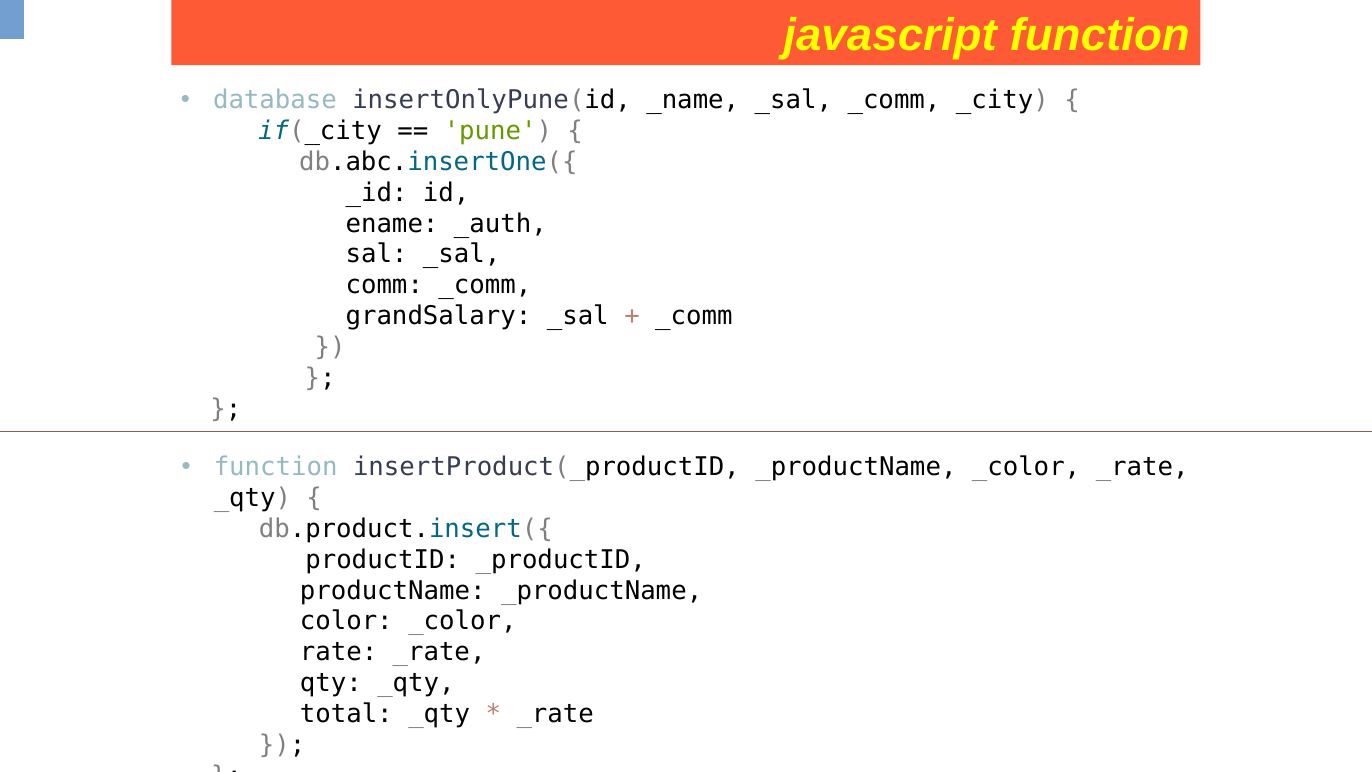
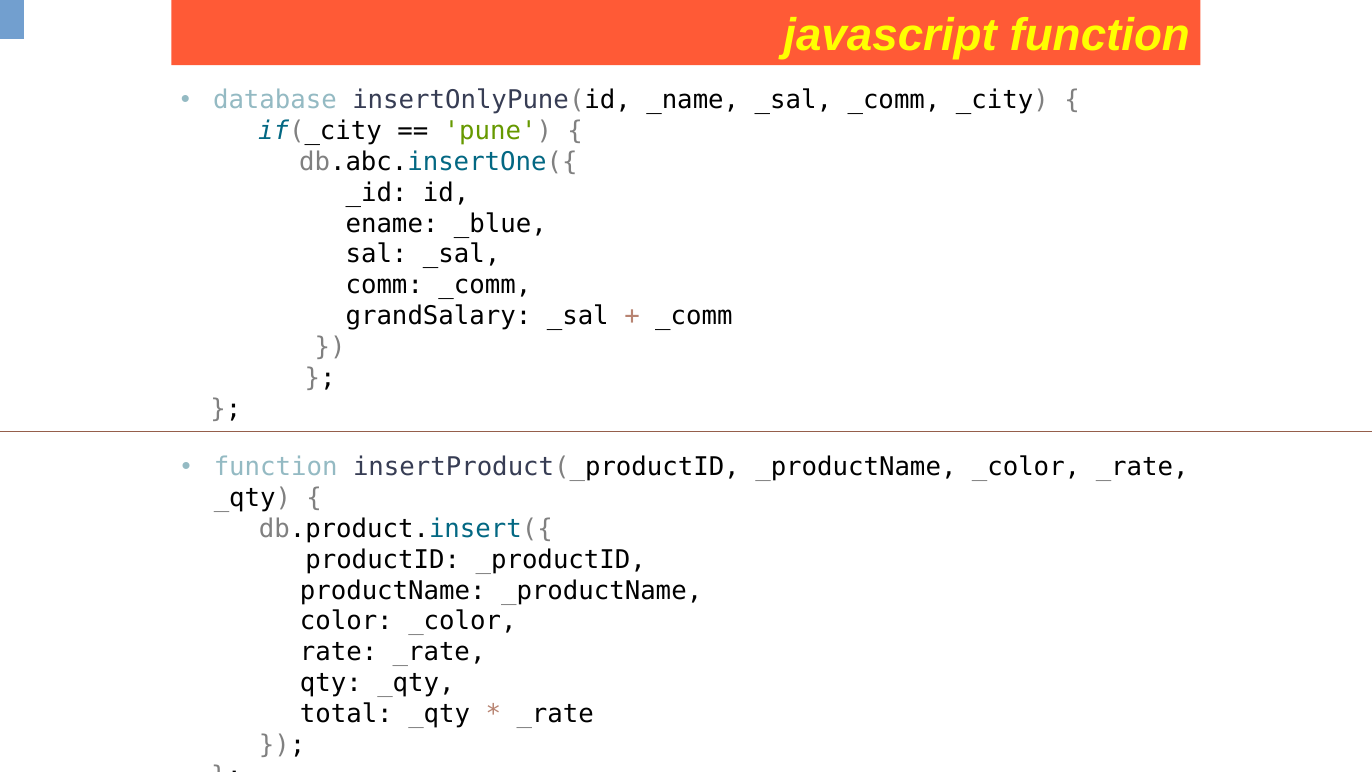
_auth: _auth -> _blue
